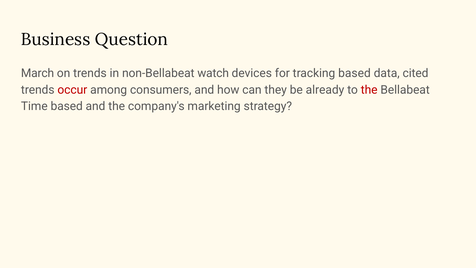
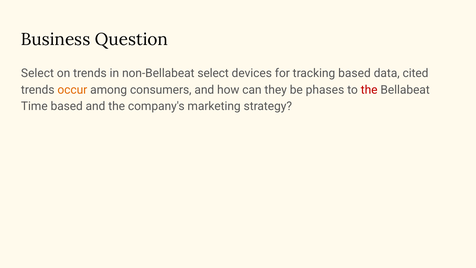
March at (38, 73): March -> Select
non-Bellabeat watch: watch -> select
occur colour: red -> orange
already: already -> phases
